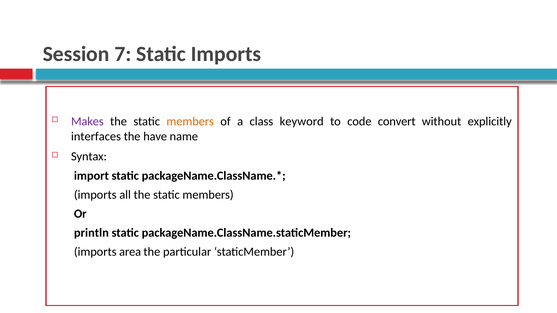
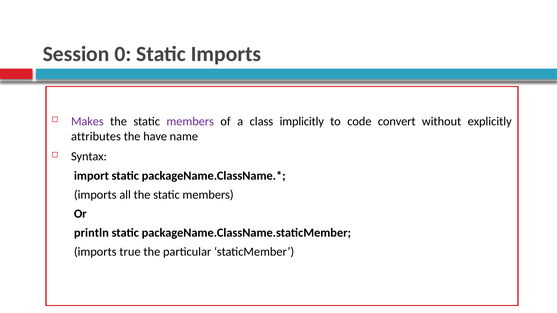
7: 7 -> 0
members at (190, 122) colour: orange -> purple
keyword: keyword -> implicitly
interfaces: interfaces -> attributes
area: area -> true
